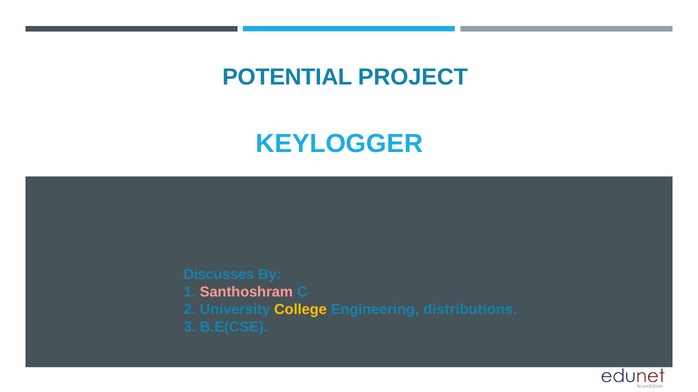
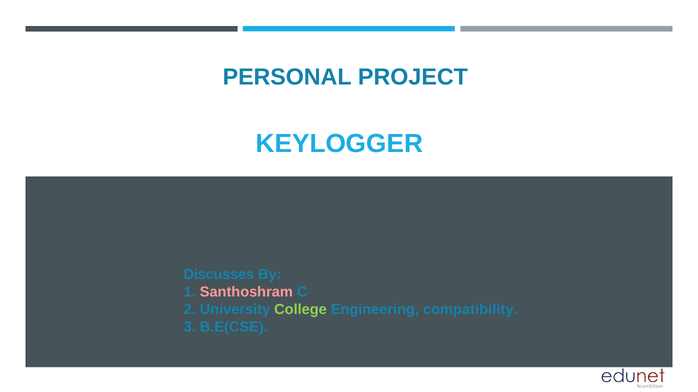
POTENTIAL: POTENTIAL -> PERSONAL
College colour: yellow -> light green
distributions: distributions -> compatibility
